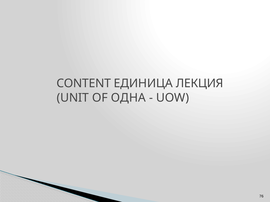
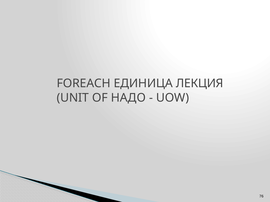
CONTENT: CONTENT -> FOREACH
ОДНА: ОДНА -> НАДО
